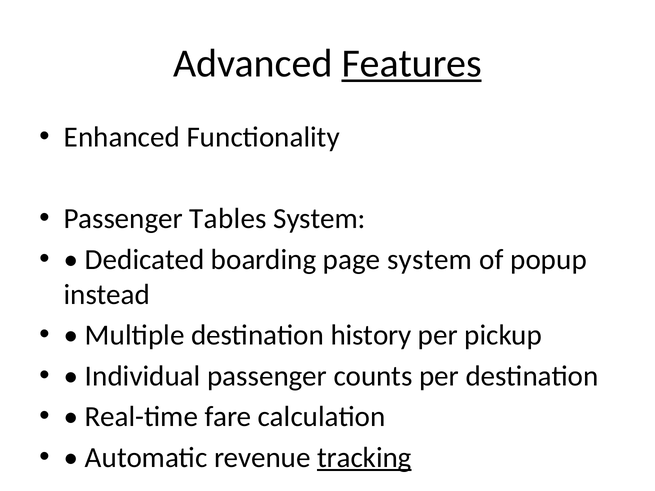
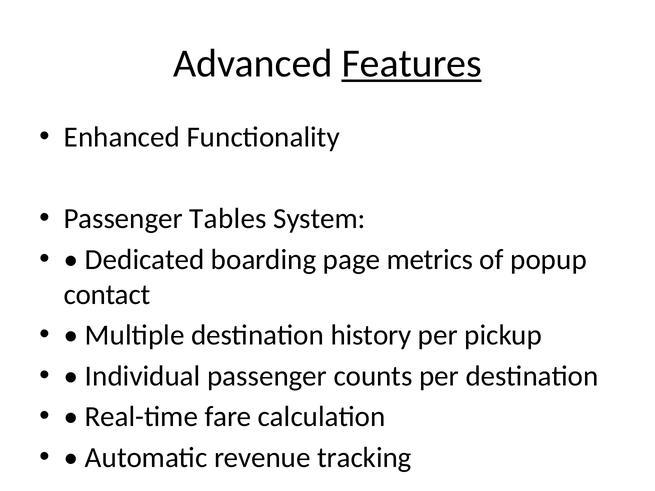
page system: system -> metrics
instead: instead -> contact
tracking underline: present -> none
